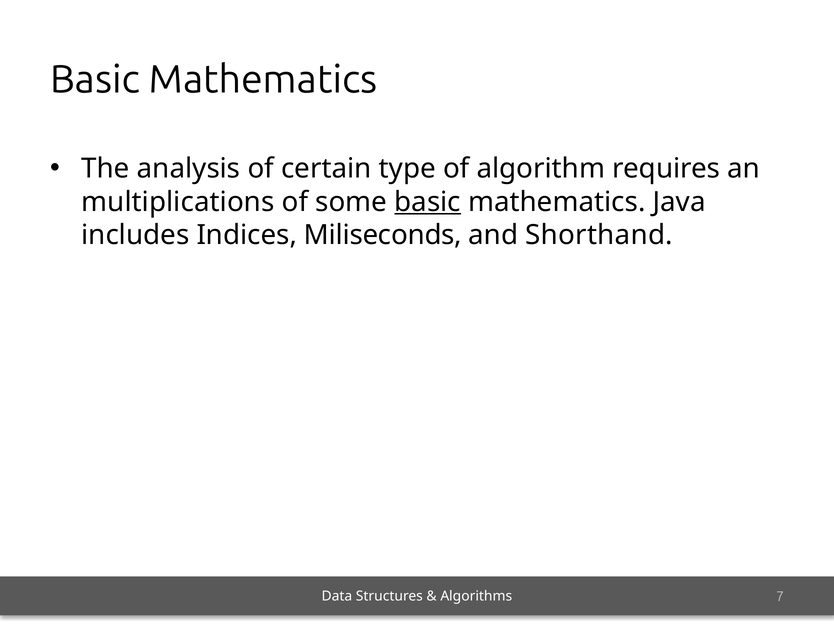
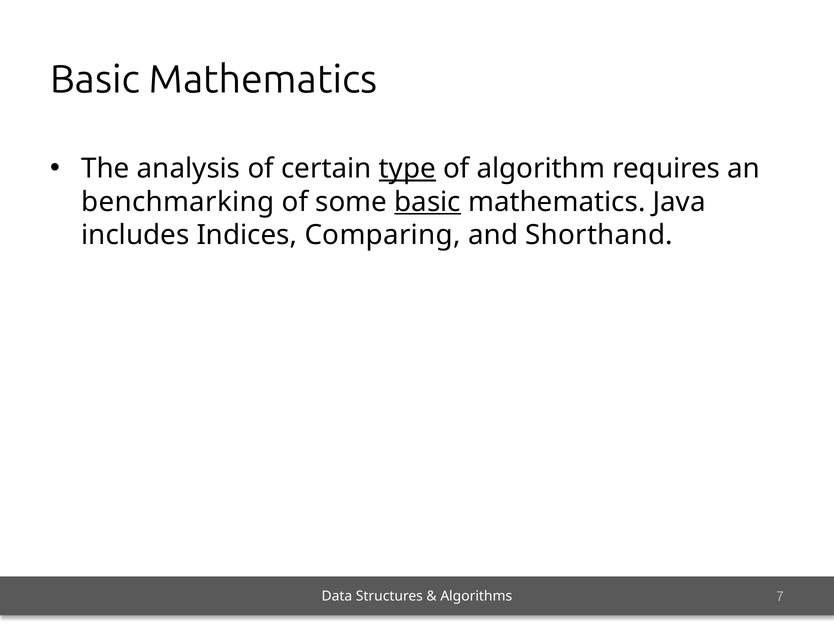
type underline: none -> present
multiplications: multiplications -> benchmarking
Miliseconds: Miliseconds -> Comparing
